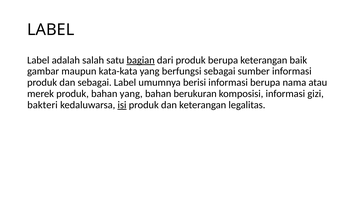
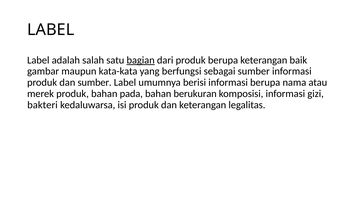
dan sebagai: sebagai -> sumber
bahan yang: yang -> pada
isi underline: present -> none
